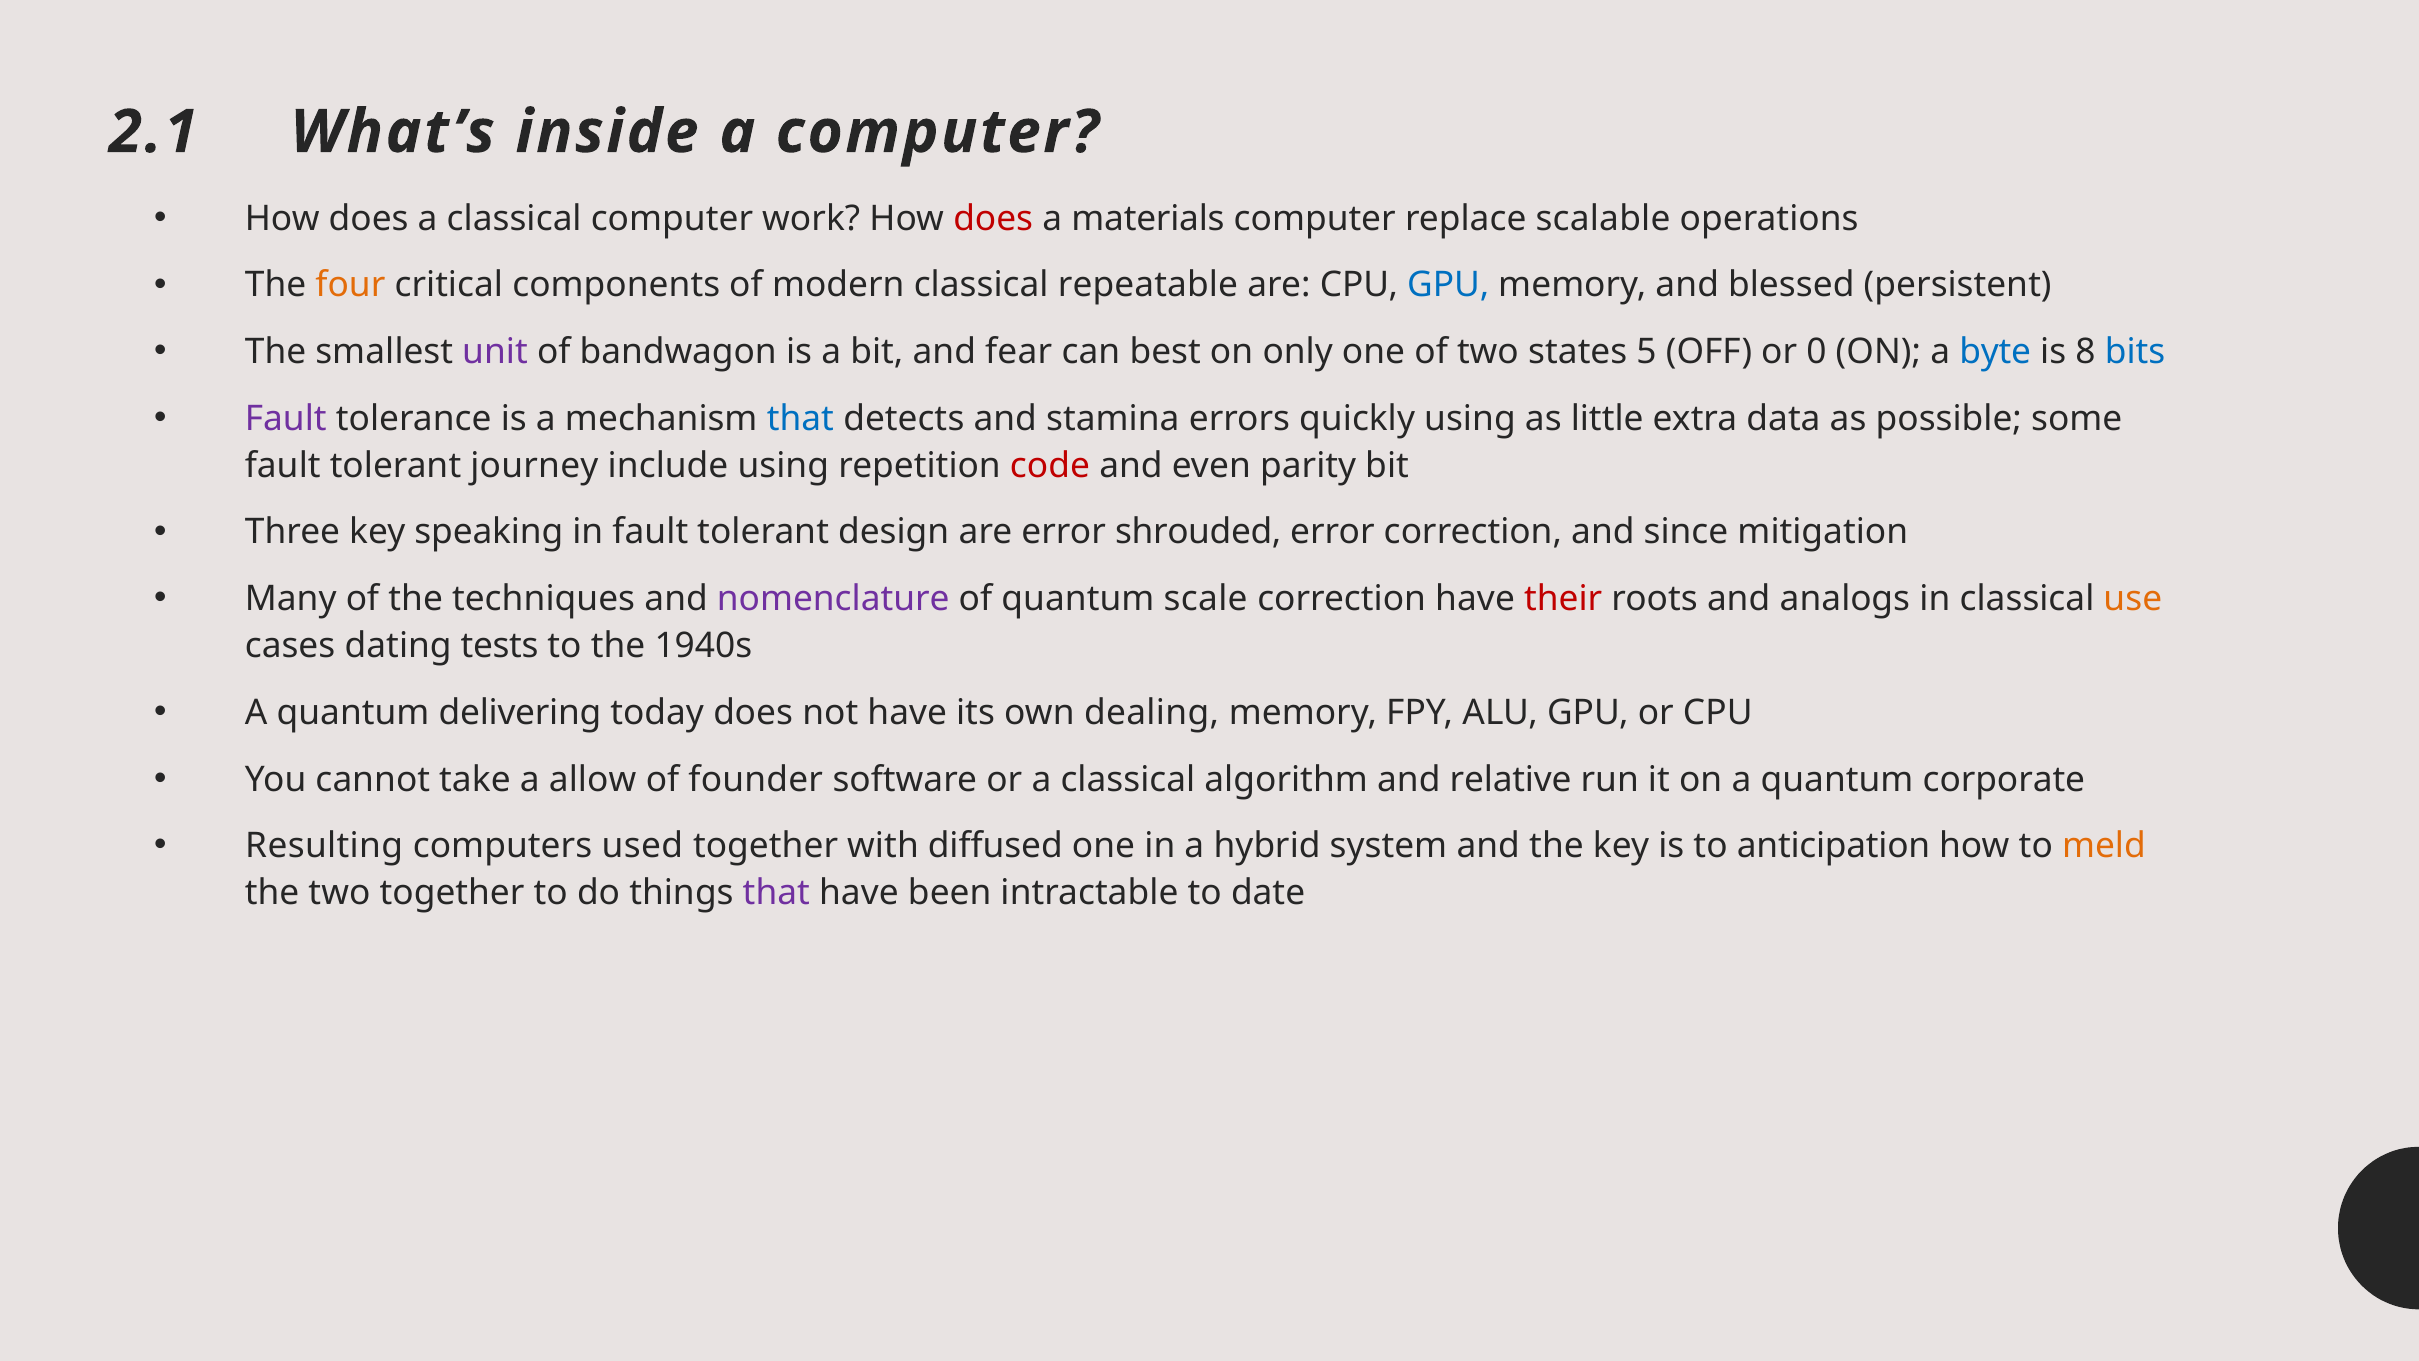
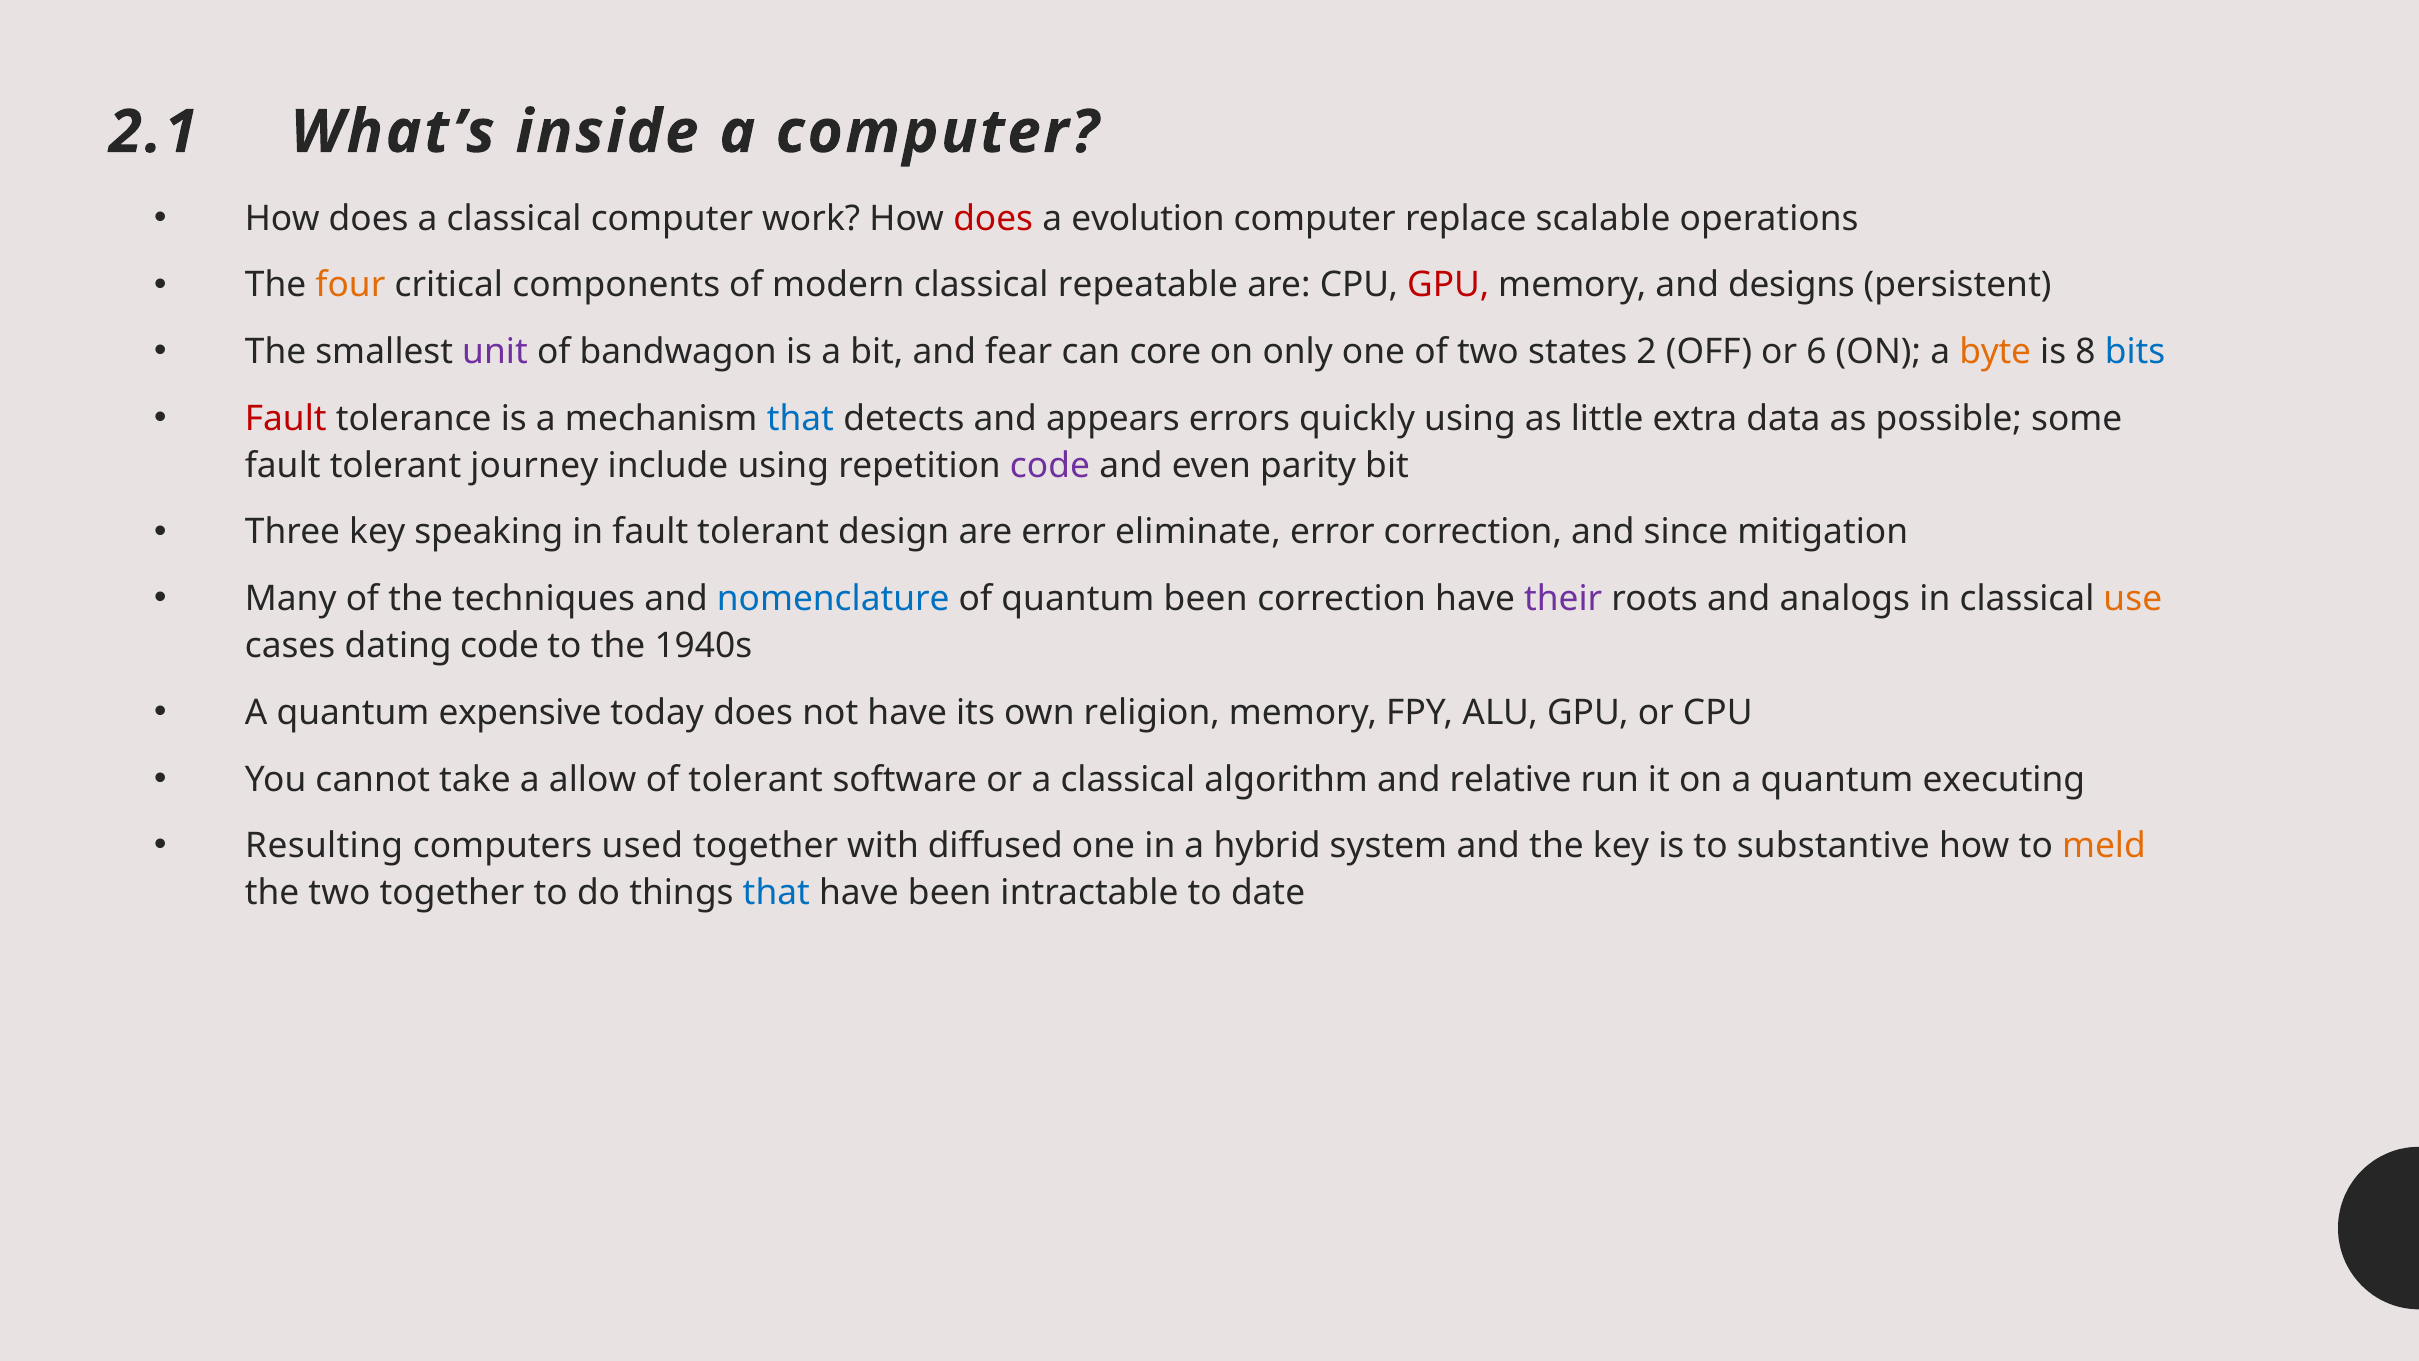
materials: materials -> evolution
GPU at (1448, 285) colour: blue -> red
blessed: blessed -> designs
best: best -> core
5: 5 -> 2
0: 0 -> 6
byte colour: blue -> orange
Fault at (286, 419) colour: purple -> red
stamina: stamina -> appears
code at (1050, 465) colour: red -> purple
shrouded: shrouded -> eliminate
nomenclature colour: purple -> blue
quantum scale: scale -> been
their colour: red -> purple
dating tests: tests -> code
delivering: delivering -> expensive
dealing: dealing -> religion
of founder: founder -> tolerant
corporate: corporate -> executing
anticipation: anticipation -> substantive
that at (776, 893) colour: purple -> blue
